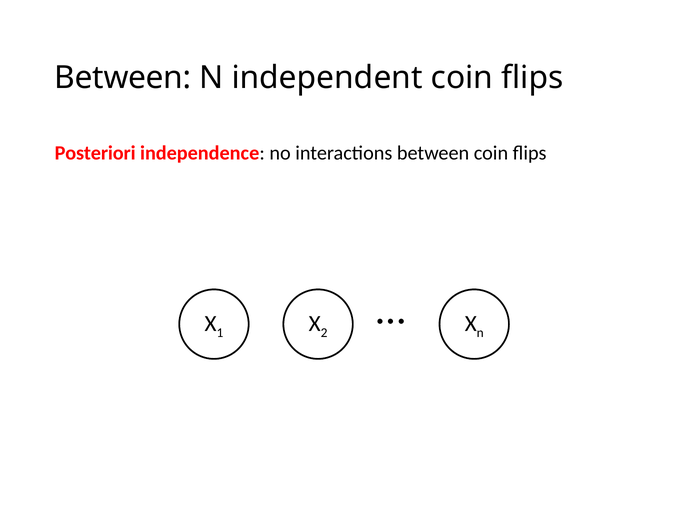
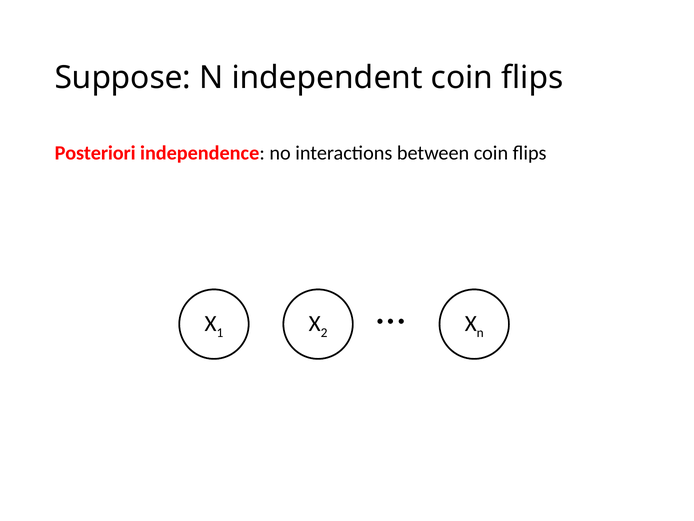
Between at (123, 78): Between -> Suppose
